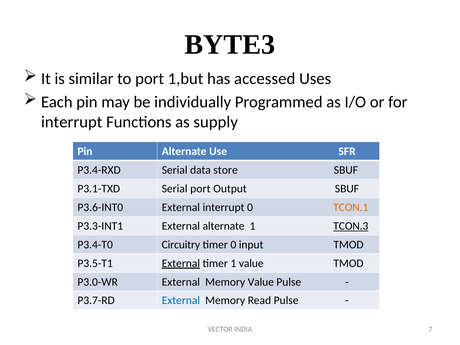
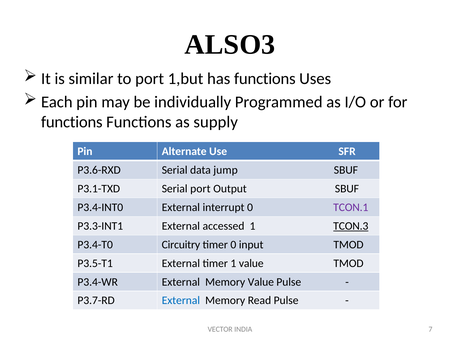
BYTE3: BYTE3 -> ALSO3
has accessed: accessed -> functions
interrupt at (72, 122): interrupt -> functions
P3.4-RXD: P3.4-RXD -> P3.6-RXD
store: store -> jump
P3.6-INT0: P3.6-INT0 -> P3.4-INT0
TCON.1 colour: orange -> purple
External alternate: alternate -> accessed
External at (181, 263) underline: present -> none
P3.0-WR: P3.0-WR -> P3.4-WR
